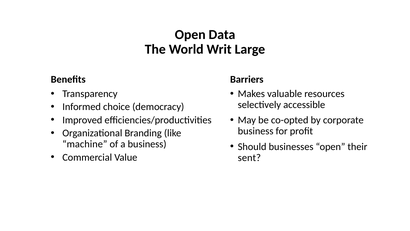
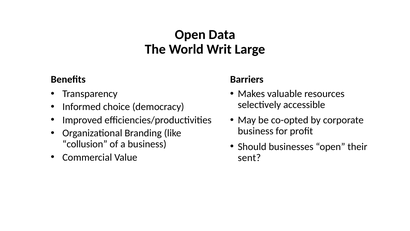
machine: machine -> collusion
